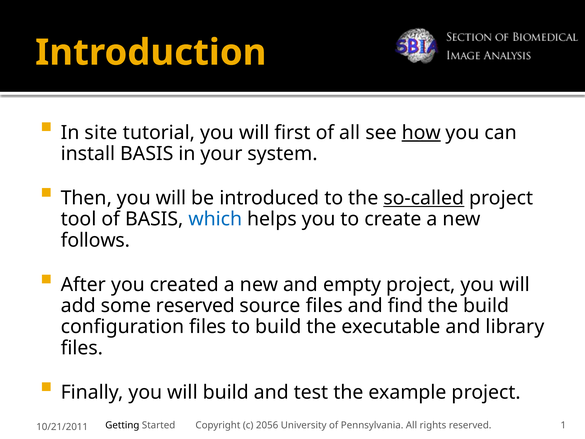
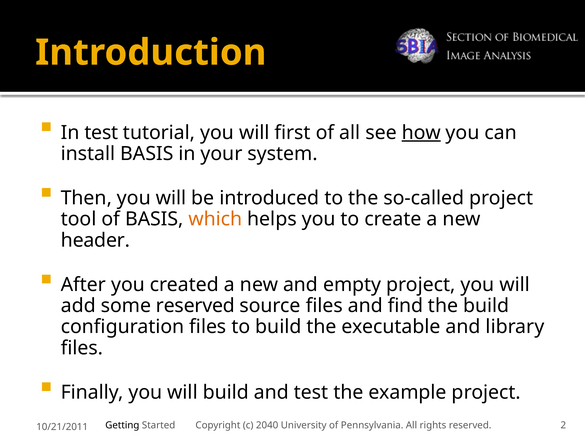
In site: site -> test
so-called underline: present -> none
which colour: blue -> orange
follows: follows -> header
2056: 2056 -> 2040
1: 1 -> 2
